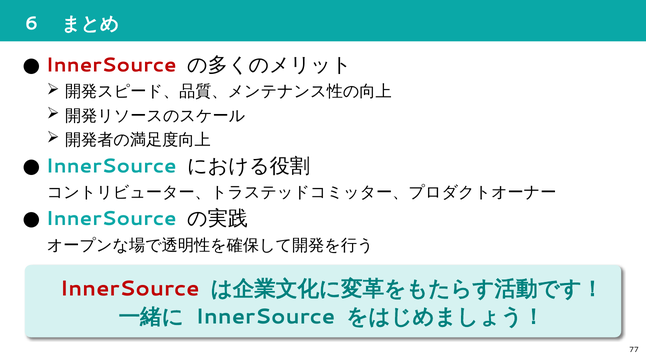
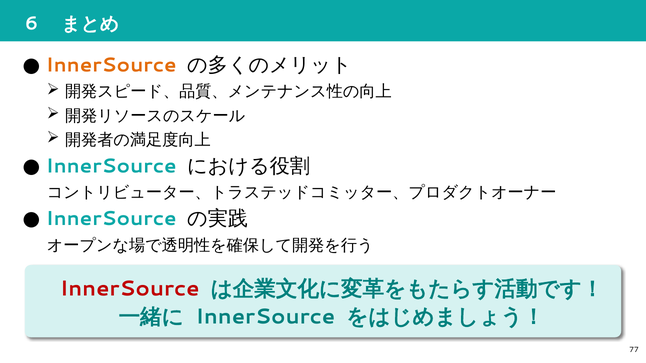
InnerSource at (111, 65) colour: red -> orange
